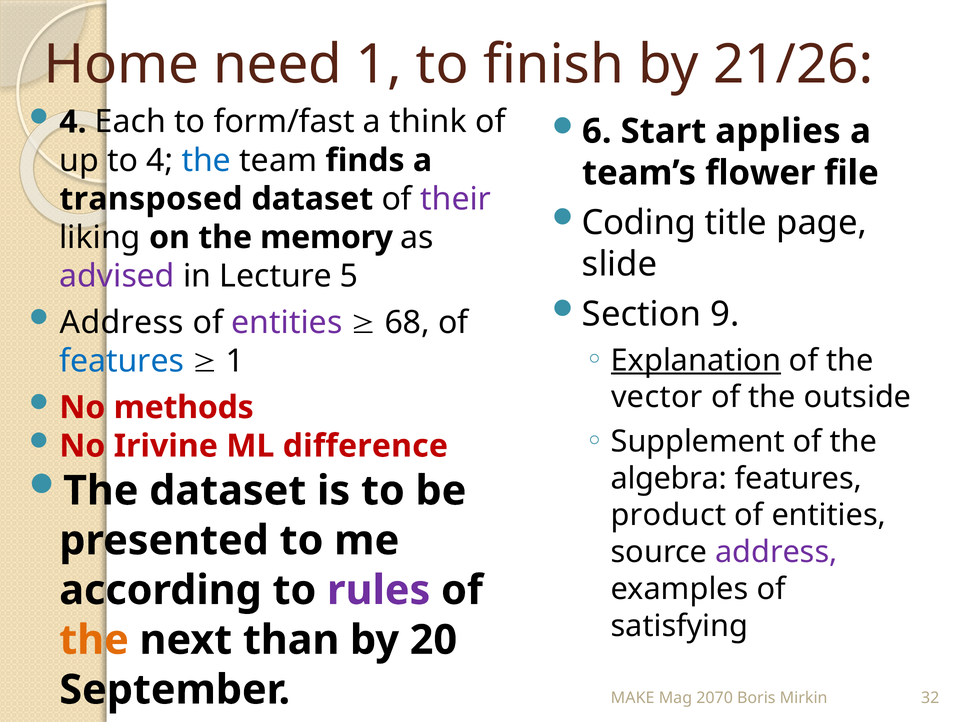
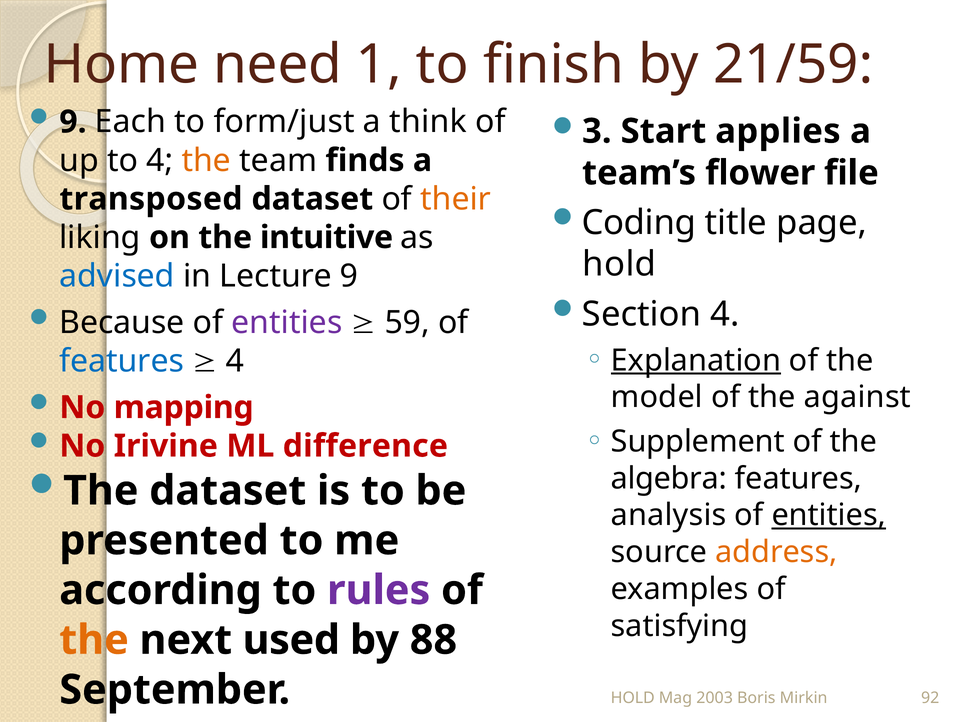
21/26: 21/26 -> 21/59
4 at (73, 122): 4 -> 9
form/fast: form/fast -> form/just
6: 6 -> 3
the at (206, 160) colour: blue -> orange
their colour: purple -> orange
memory: memory -> intuitive
slide at (620, 264): slide -> hold
advised colour: purple -> blue
Lecture 5: 5 -> 9
Section 9: 9 -> 4
Address at (122, 322): Address -> Because
68: 68 -> 59
1 at (235, 361): 1 -> 4
vector: vector -> model
outside: outside -> against
methods: methods -> mapping
product: product -> analysis
entities at (829, 515) underline: none -> present
address at (776, 552) colour: purple -> orange
than: than -> used
20: 20 -> 88
MAKE at (633, 698): MAKE -> HOLD
2070: 2070 -> 2003
32: 32 -> 92
